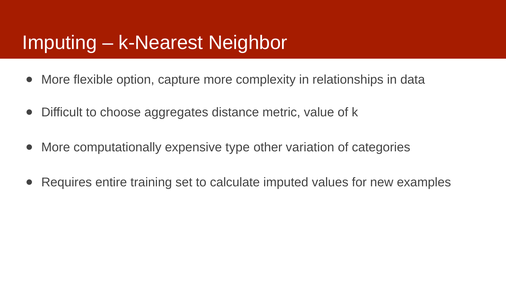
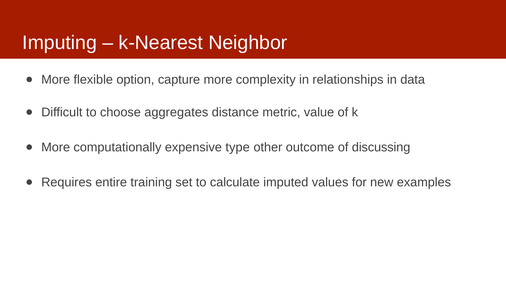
variation: variation -> outcome
categories: categories -> discussing
